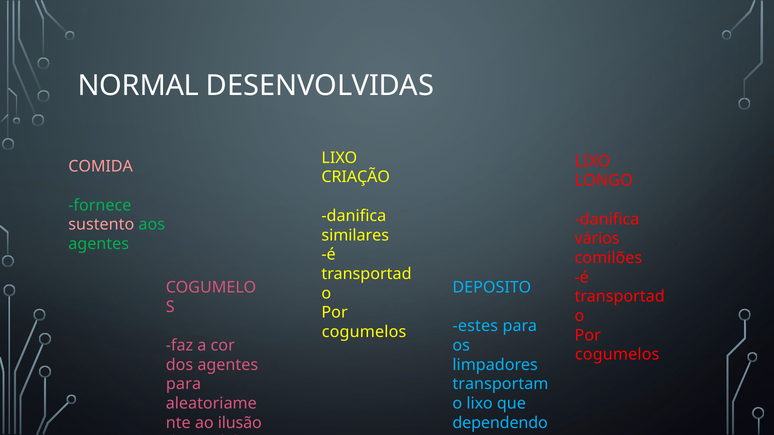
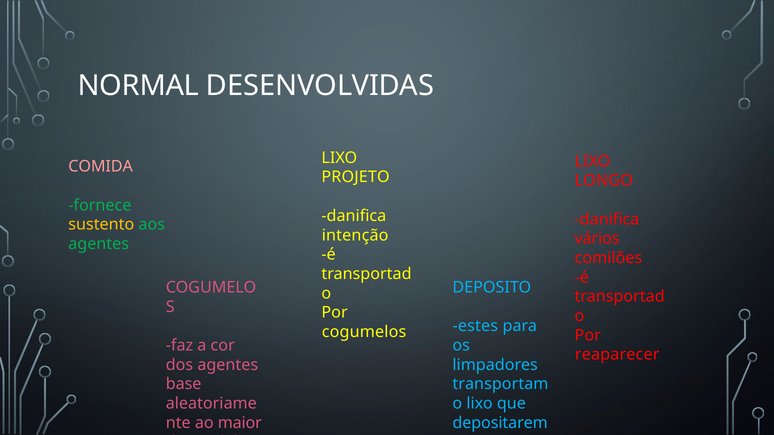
CRIAÇÃO: CRIAÇÃO -> PROJETO
sustento colour: pink -> yellow
similares: similares -> intenção
cogumelos at (617, 355): cogumelos -> reaparecer
para at (183, 384): para -> base
dependendo: dependendo -> depositarem
ilusão: ilusão -> maior
